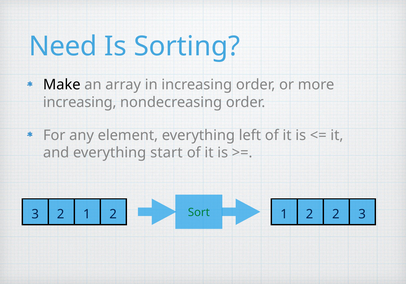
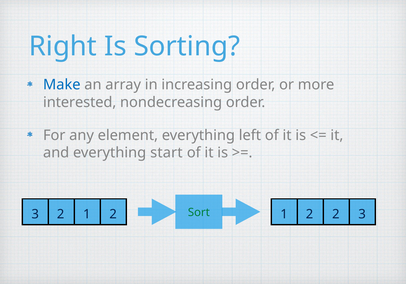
Need: Need -> Right
Make colour: black -> blue
increasing at (80, 102): increasing -> interested
